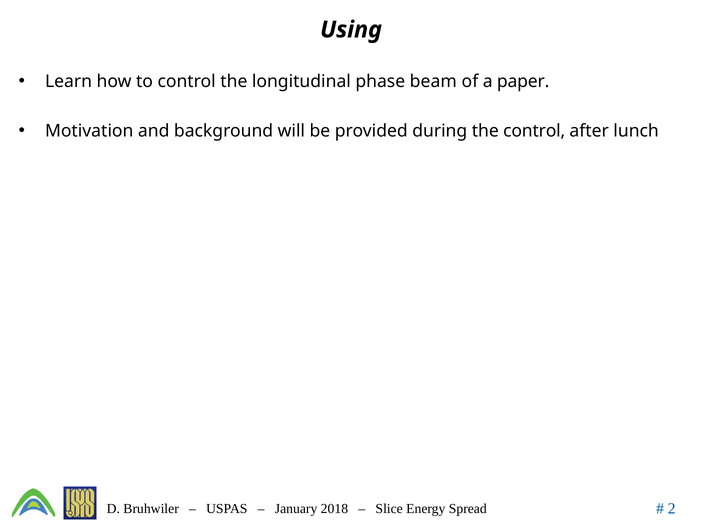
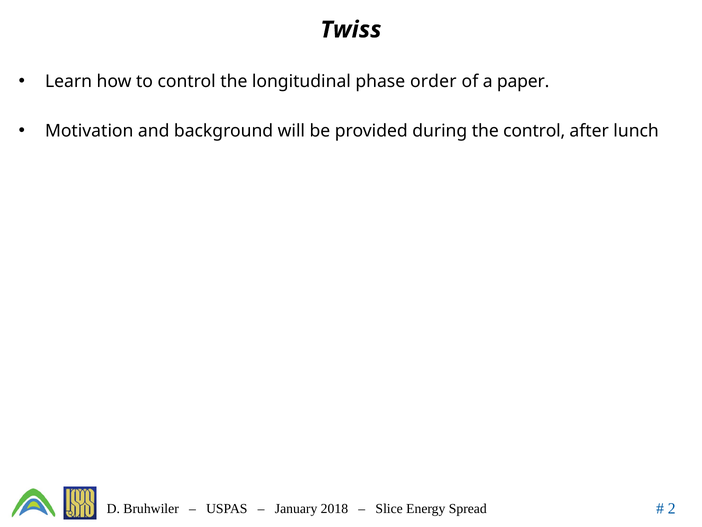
Using: Using -> Twiss
beam: beam -> order
